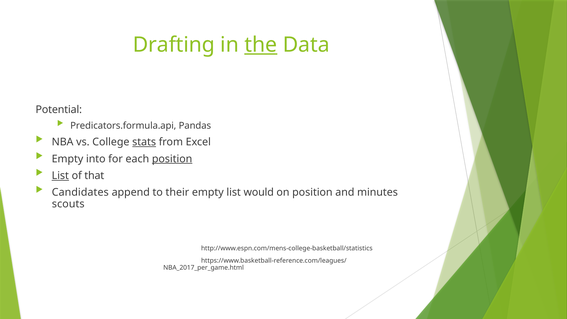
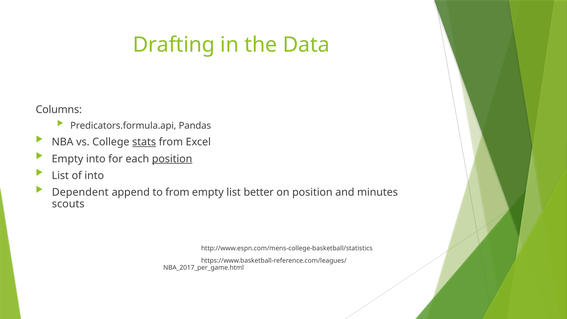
the underline: present -> none
Potential: Potential -> Columns
List at (60, 176) underline: present -> none
of that: that -> into
Candidates: Candidates -> Dependent
to their: their -> from
would: would -> better
